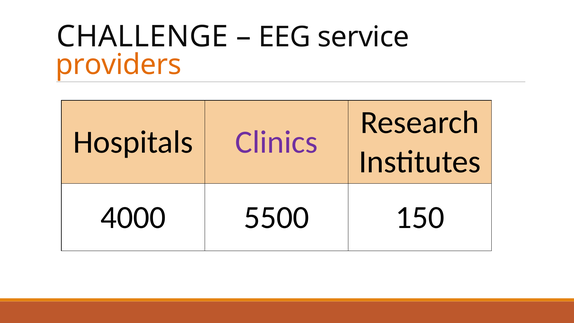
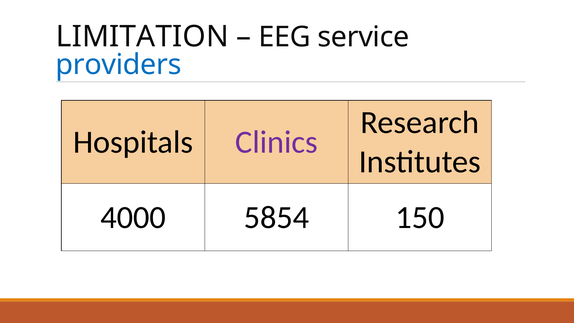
CHALLENGE: CHALLENGE -> LIMITATION
providers colour: orange -> blue
5500: 5500 -> 5854
